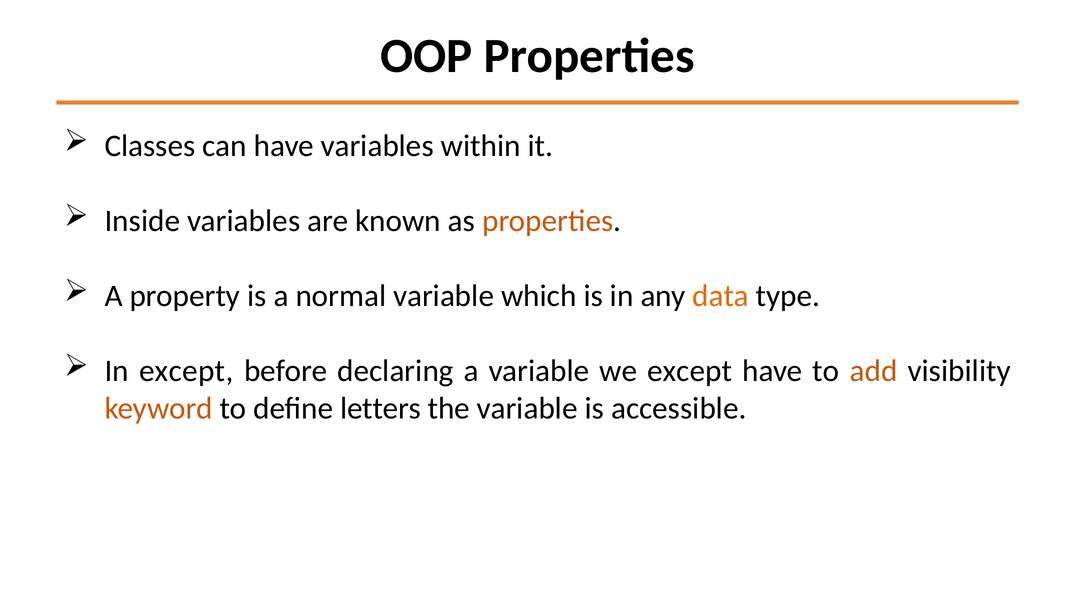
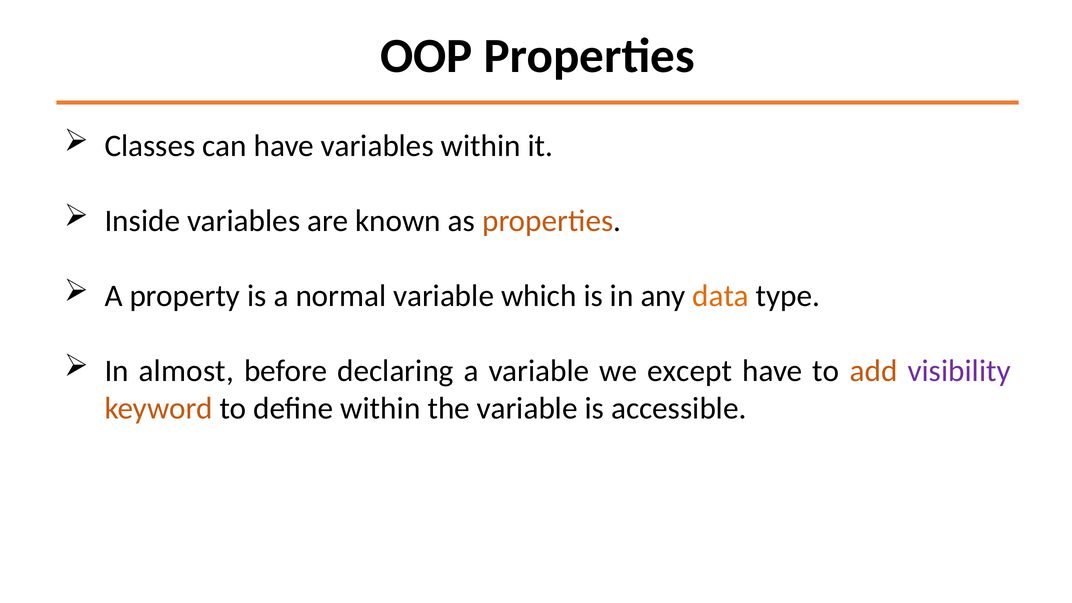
In except: except -> almost
visibility colour: black -> purple
define letters: letters -> within
